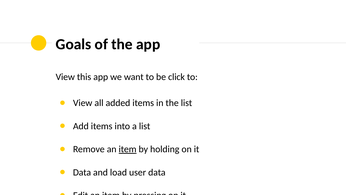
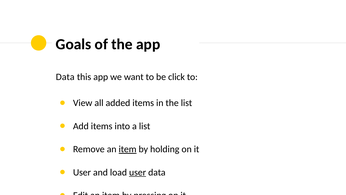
View at (65, 77): View -> Data
Data at (82, 172): Data -> User
user at (138, 172) underline: none -> present
